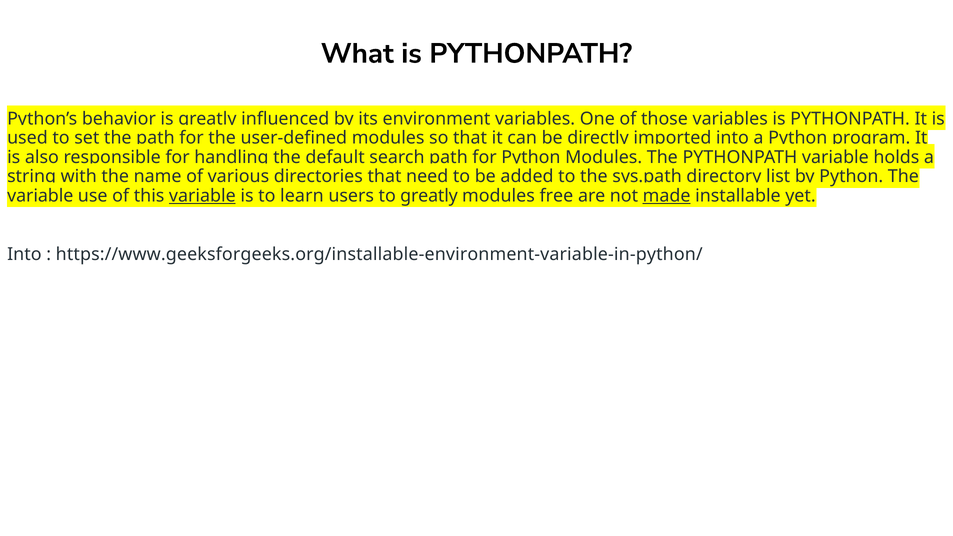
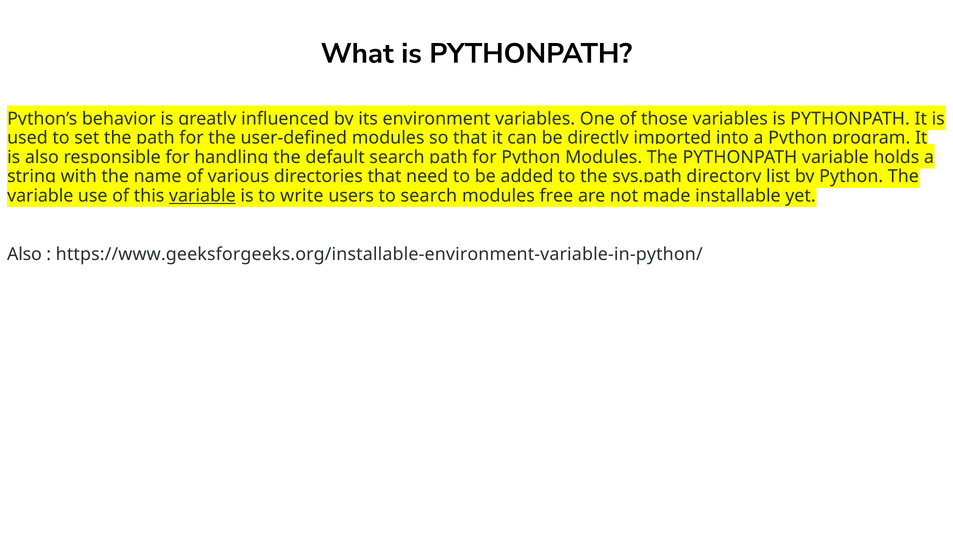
learn: learn -> write
to greatly: greatly -> search
made underline: present -> none
Into at (24, 254): Into -> Also
